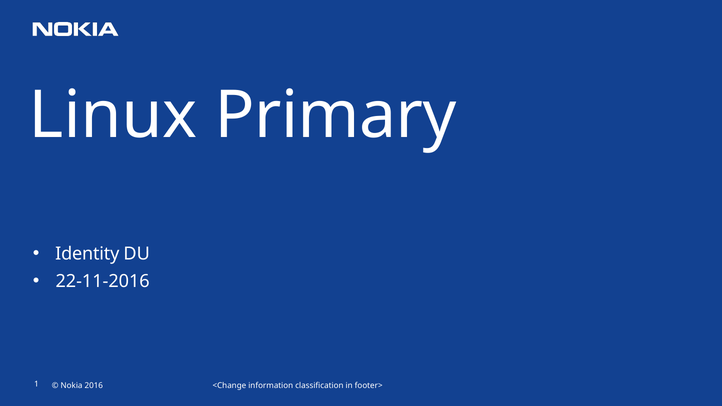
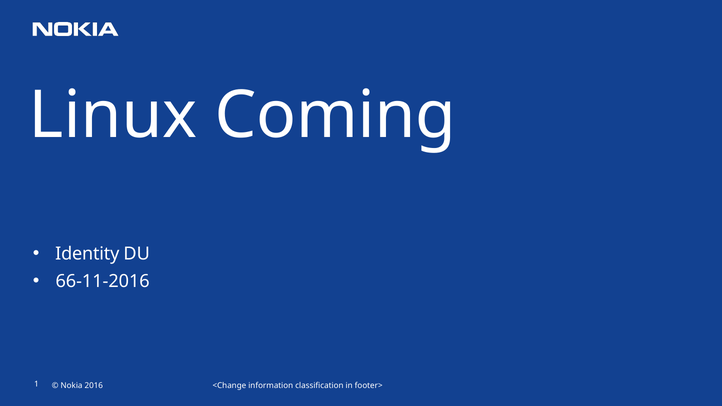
Primary: Primary -> Coming
22-11-2016: 22-11-2016 -> 66-11-2016
